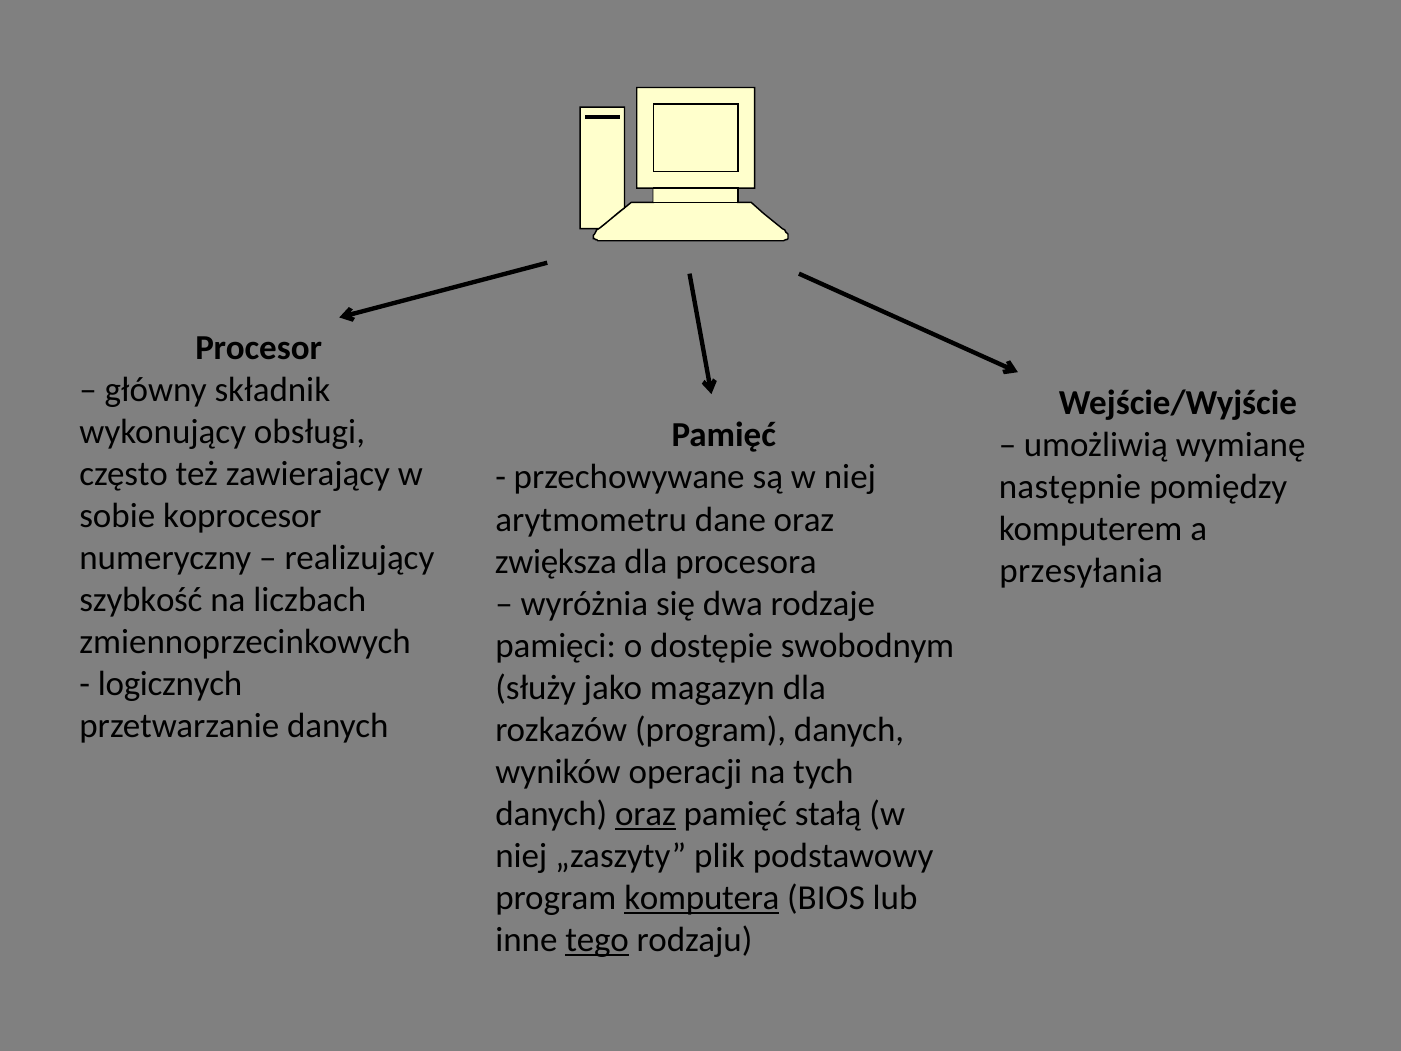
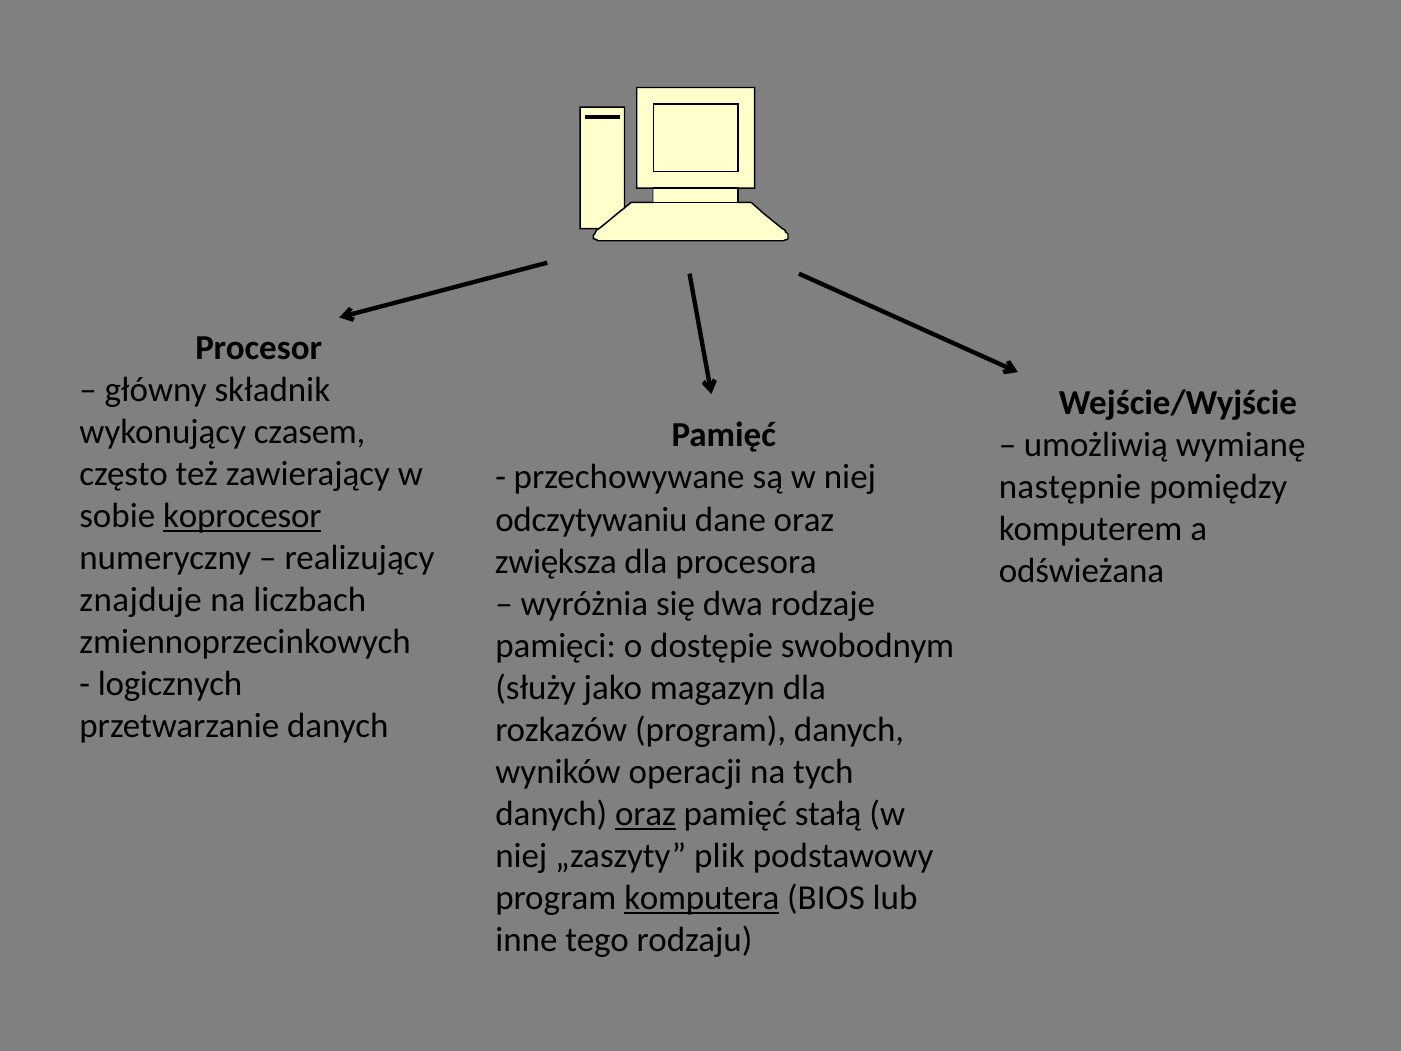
obsługi: obsługi -> czasem
koprocesor underline: none -> present
arytmometru: arytmometru -> odczytywaniu
przesyłania: przesyłania -> odświeżana
szybkość: szybkość -> znajduje
tego underline: present -> none
